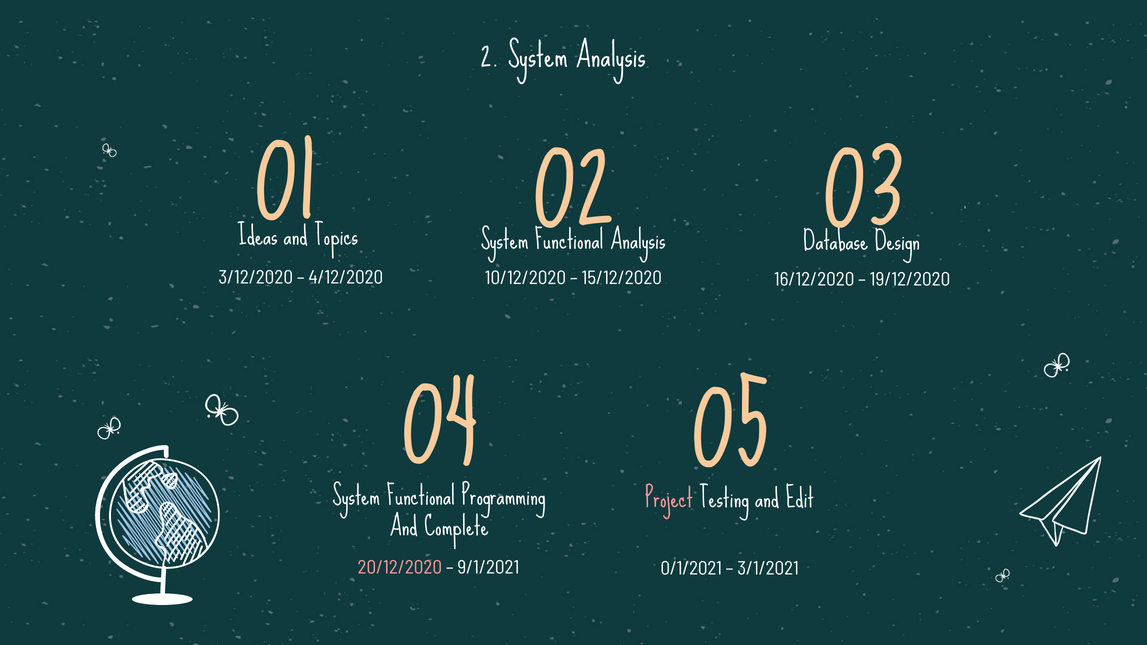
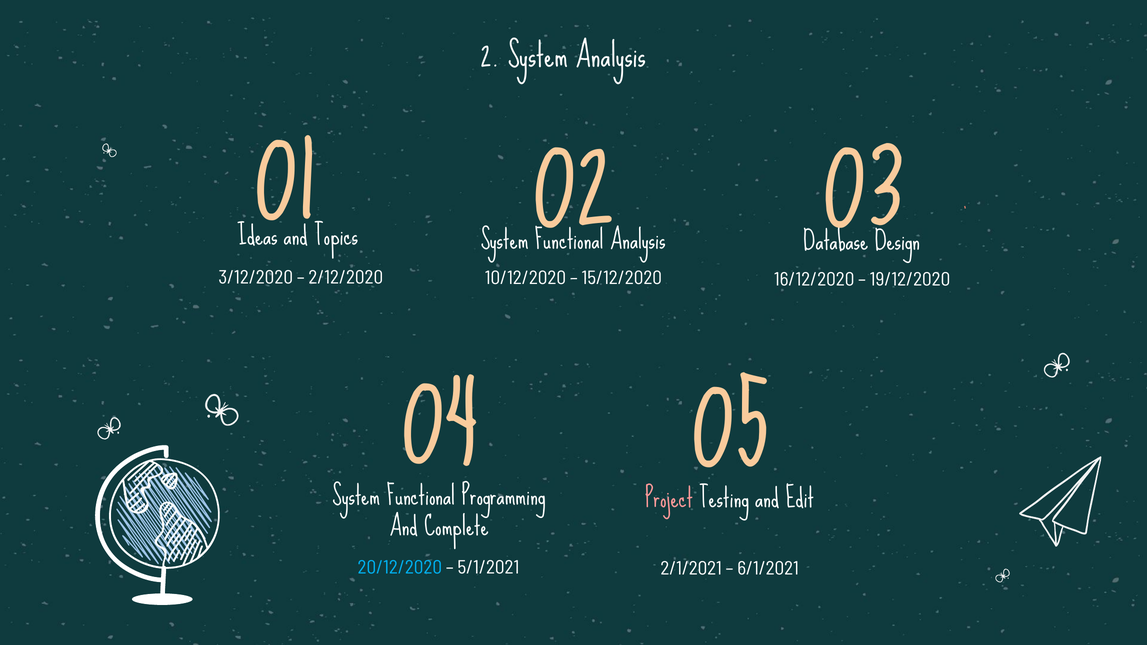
4/12/2020: 4/12/2020 -> 2/12/2020
20/12/2020 colour: pink -> light blue
9/1/2021: 9/1/2021 -> 5/1/2021
0/1/2021: 0/1/2021 -> 2/1/2021
3/1/2021: 3/1/2021 -> 6/1/2021
